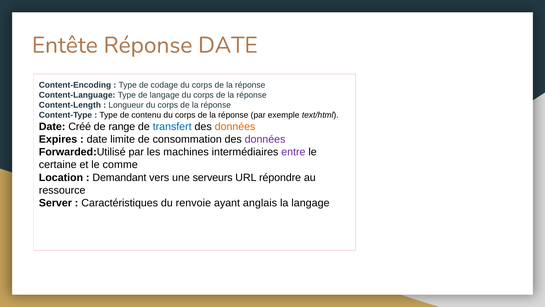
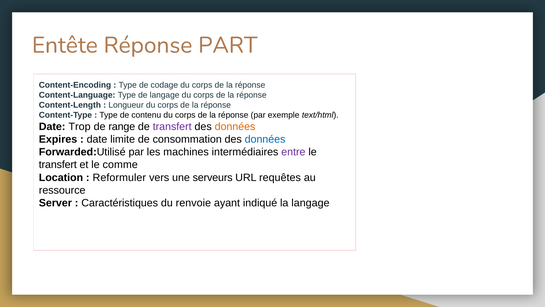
Réponse DATE: DATE -> PART
Créé: Créé -> Trop
transfert at (172, 126) colour: blue -> purple
données at (265, 139) colour: purple -> blue
certaine at (58, 165): certaine -> transfert
Demandant: Demandant -> Reformuler
répondre: répondre -> requêtes
anglais: anglais -> indiqué
